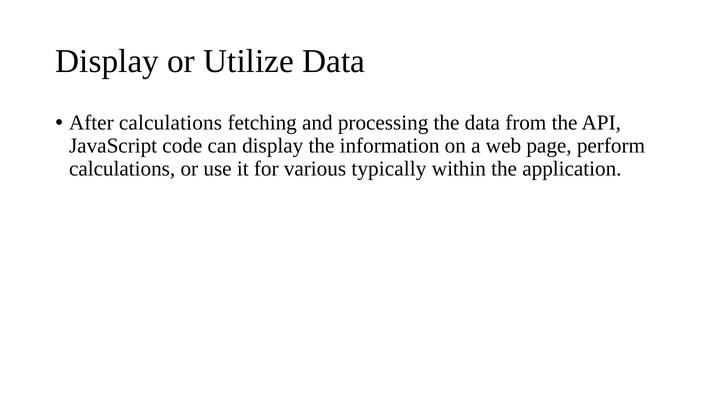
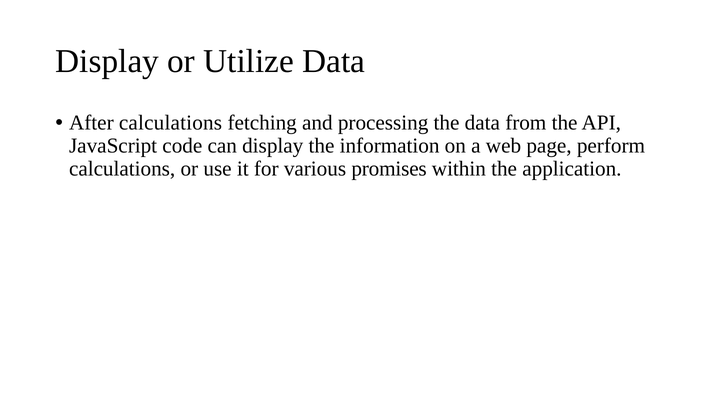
typically: typically -> promises
